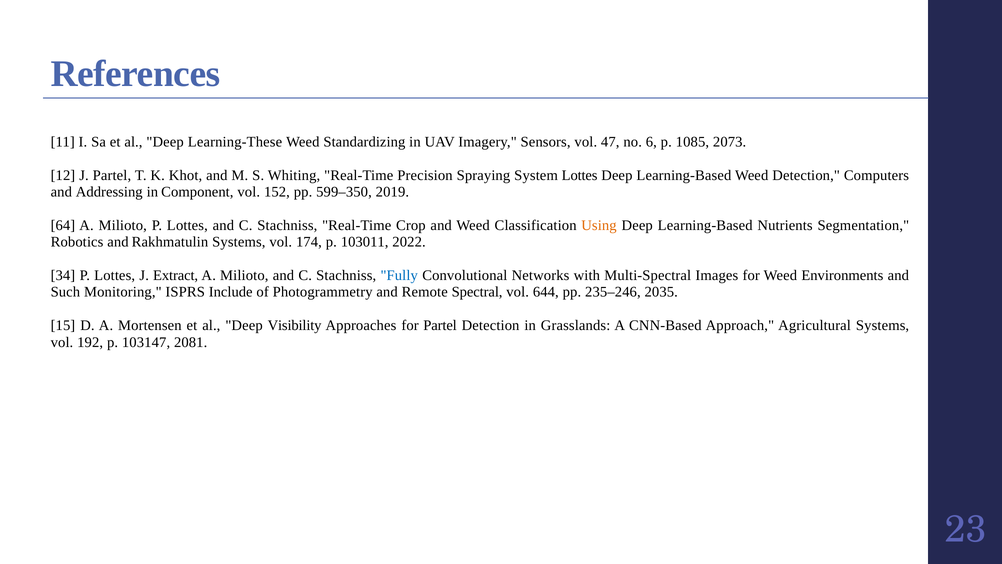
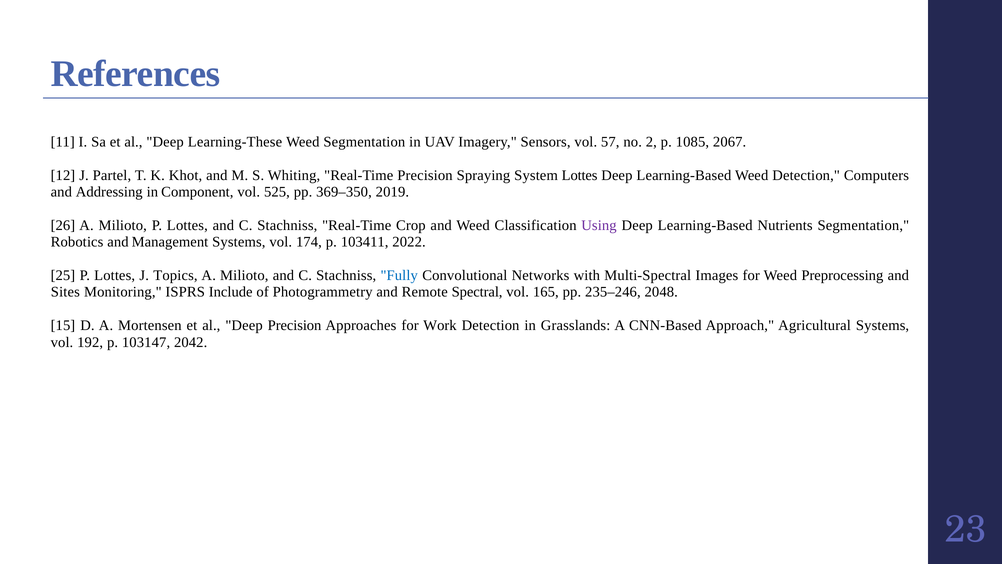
Weed Standardizing: Standardizing -> Segmentation
47: 47 -> 57
6: 6 -> 2
2073: 2073 -> 2067
152: 152 -> 525
599–350: 599–350 -> 369–350
64: 64 -> 26
Using colour: orange -> purple
Rakhmatulin: Rakhmatulin -> Management
103011: 103011 -> 103411
34: 34 -> 25
Extract: Extract -> Topics
Environments: Environments -> Preprocessing
Such: Such -> Sites
644: 644 -> 165
2035: 2035 -> 2048
Deep Visibility: Visibility -> Precision
for Partel: Partel -> Work
2081: 2081 -> 2042
